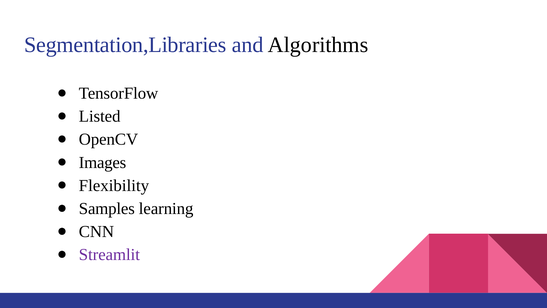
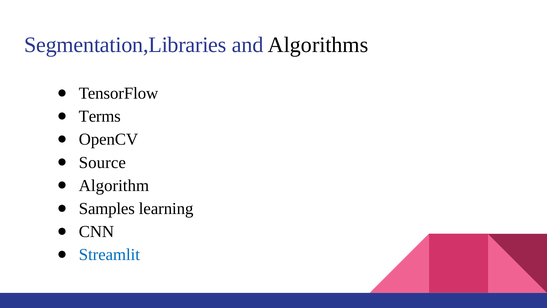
Listed: Listed -> Terms
Images: Images -> Source
Flexibility: Flexibility -> Algorithm
Streamlit colour: purple -> blue
